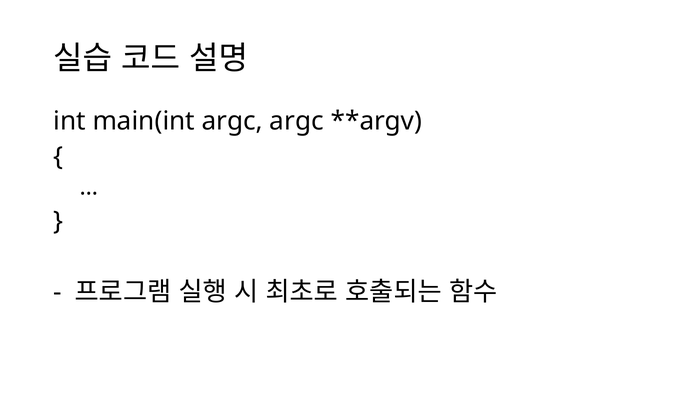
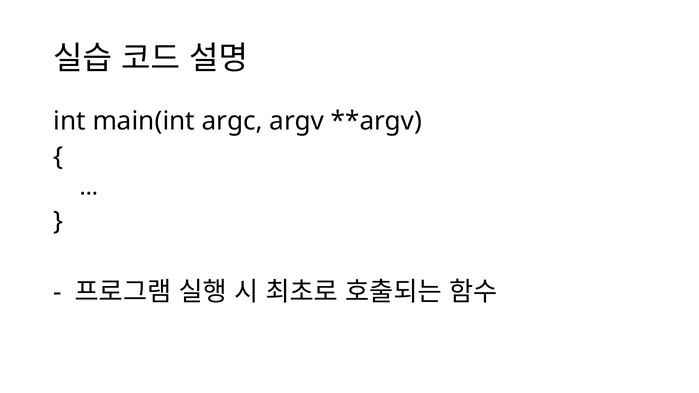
argc argc: argc -> argv
